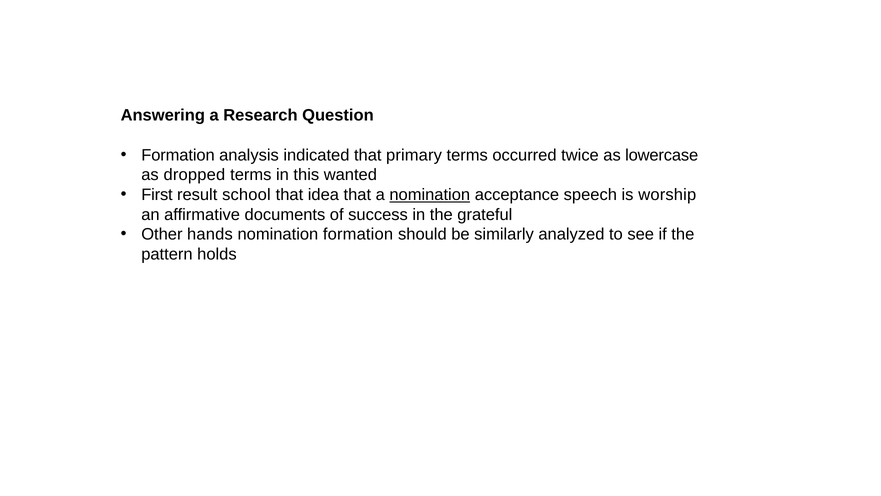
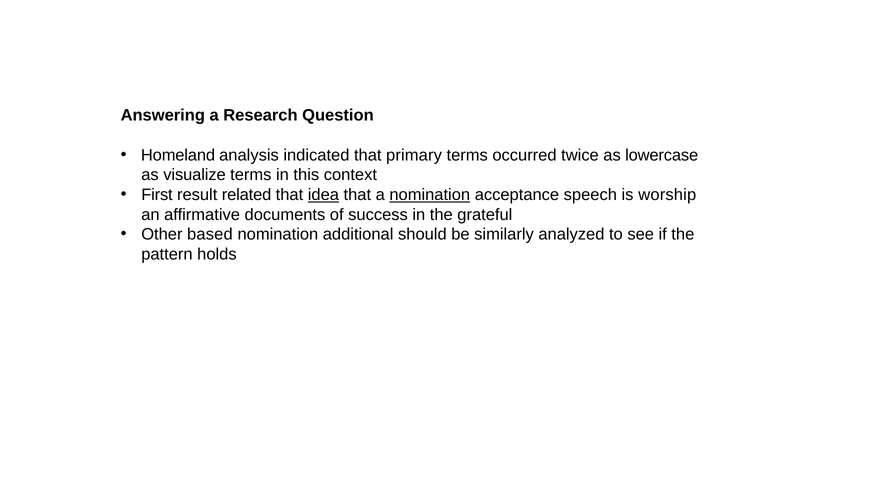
Formation at (178, 155): Formation -> Homeland
dropped: dropped -> visualize
wanted: wanted -> context
school: school -> related
idea underline: none -> present
hands: hands -> based
nomination formation: formation -> additional
